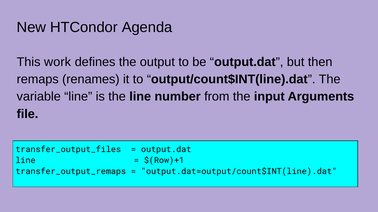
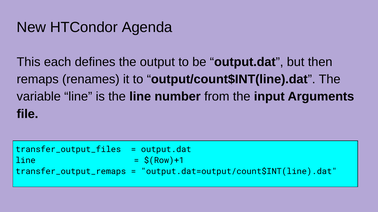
work: work -> each
